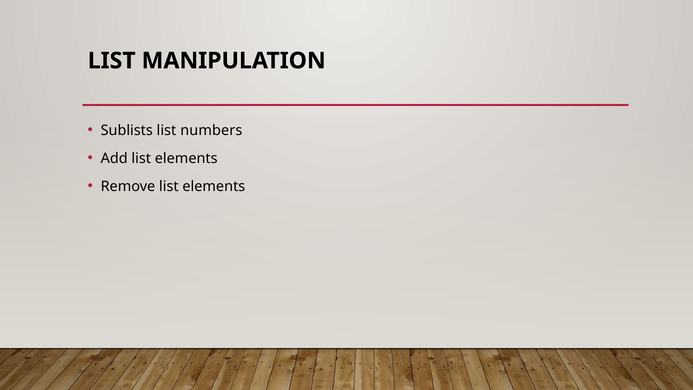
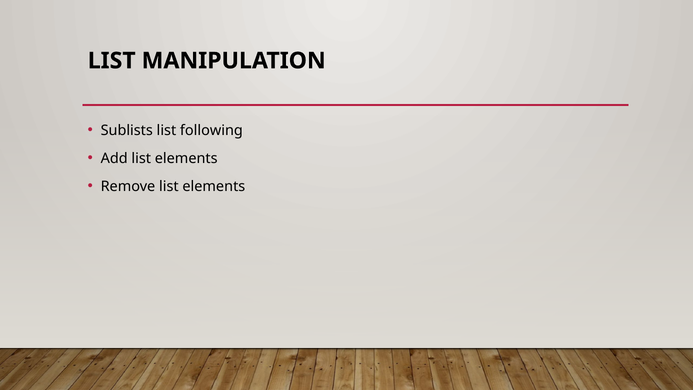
numbers: numbers -> following
